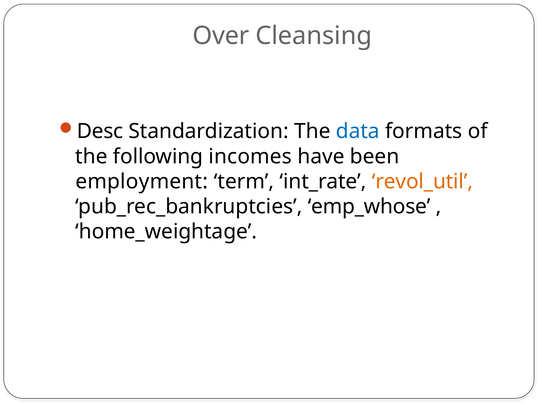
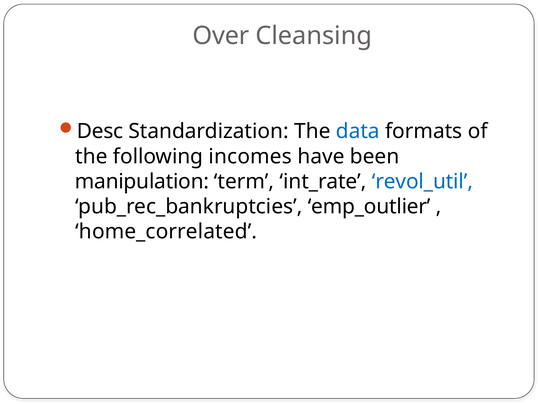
employment: employment -> manipulation
revol_util colour: orange -> blue
emp_whose: emp_whose -> emp_outlier
home_weightage: home_weightage -> home_correlated
